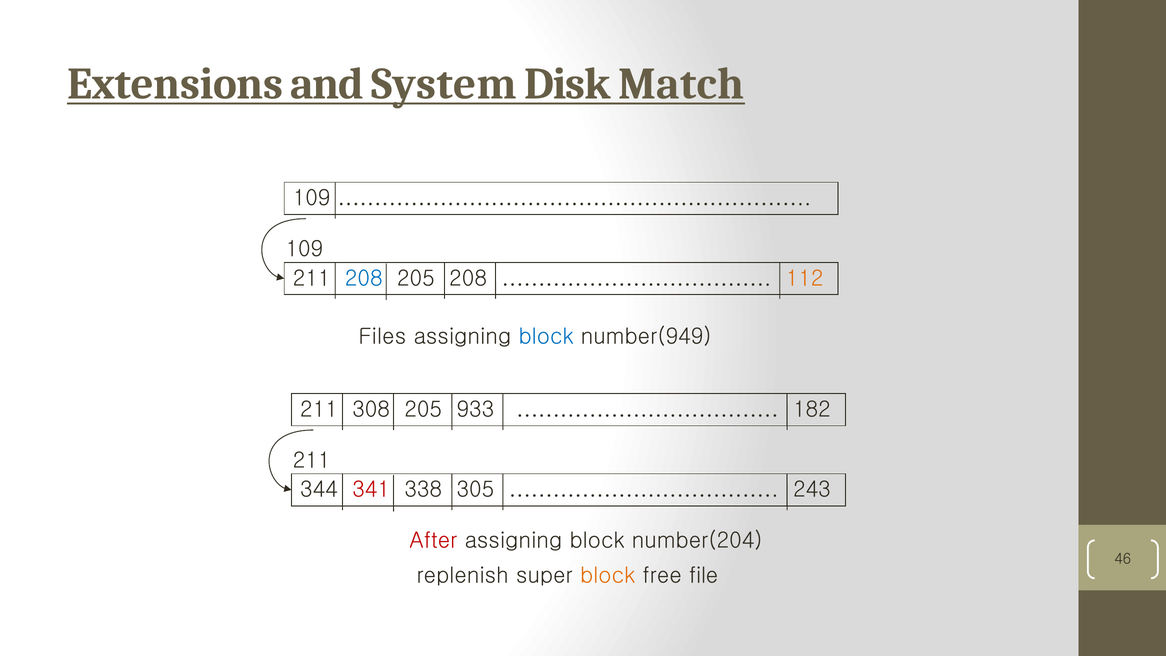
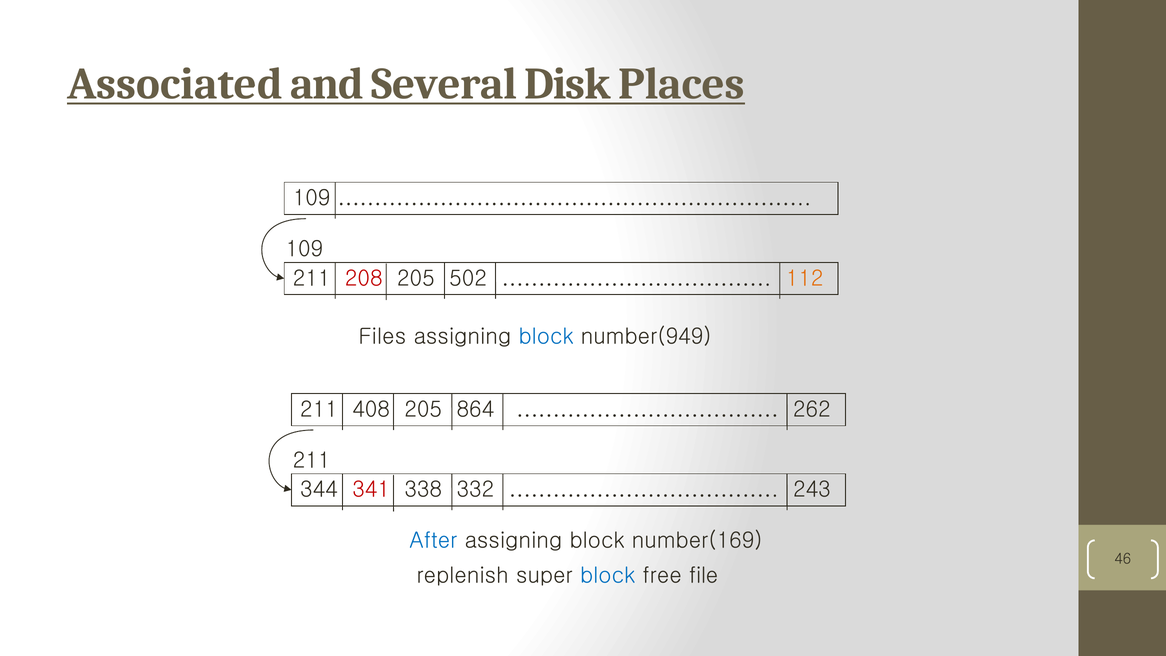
Extensions: Extensions -> Associated
System: System -> Several
Match: Match -> Places
208 at (364, 278) colour: blue -> red
205 208: 208 -> 502
308: 308 -> 408
933: 933 -> 864
182: 182 -> 262
305: 305 -> 332
After colour: red -> blue
number(204: number(204 -> number(169
block at (608, 575) colour: orange -> blue
